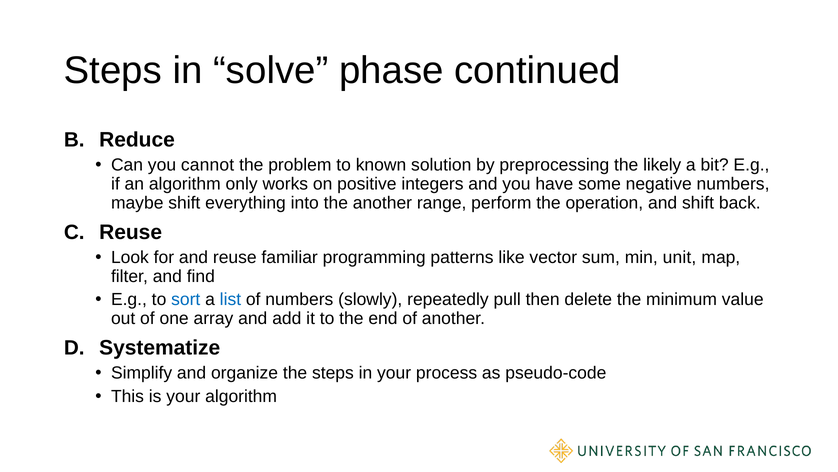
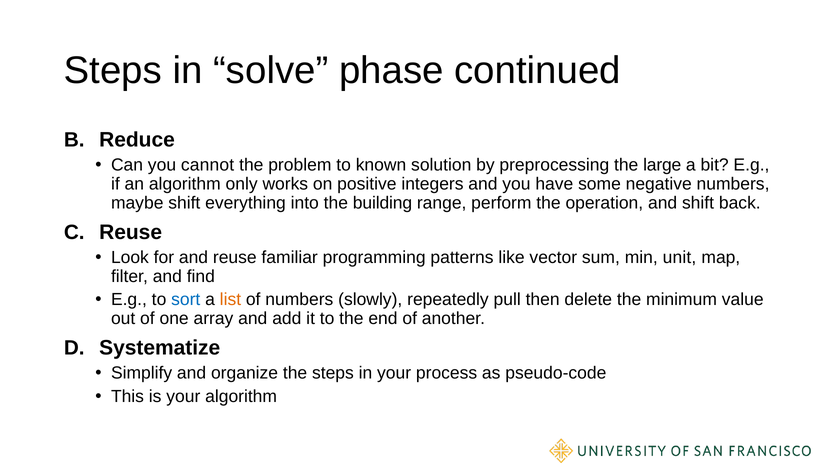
likely: likely -> large
the another: another -> building
list colour: blue -> orange
